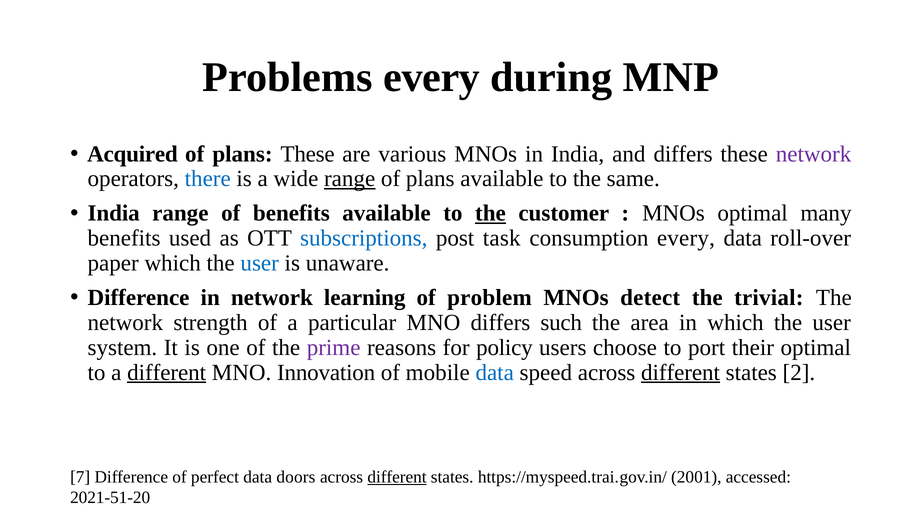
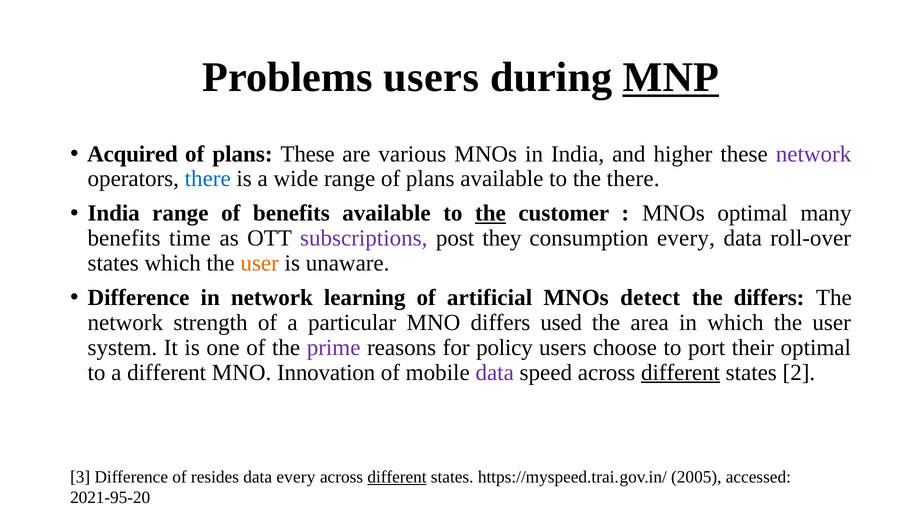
Problems every: every -> users
MNP underline: none -> present
and differs: differs -> higher
range at (350, 179) underline: present -> none
the same: same -> there
used: used -> time
subscriptions colour: blue -> purple
task: task -> they
paper at (113, 263): paper -> states
user at (260, 263) colour: blue -> orange
problem: problem -> artificial
the trivial: trivial -> differs
such: such -> used
different at (167, 372) underline: present -> none
data at (495, 372) colour: blue -> purple
7: 7 -> 3
perfect: perfect -> resides
data doors: doors -> every
2001: 2001 -> 2005
2021-51-20: 2021-51-20 -> 2021-95-20
